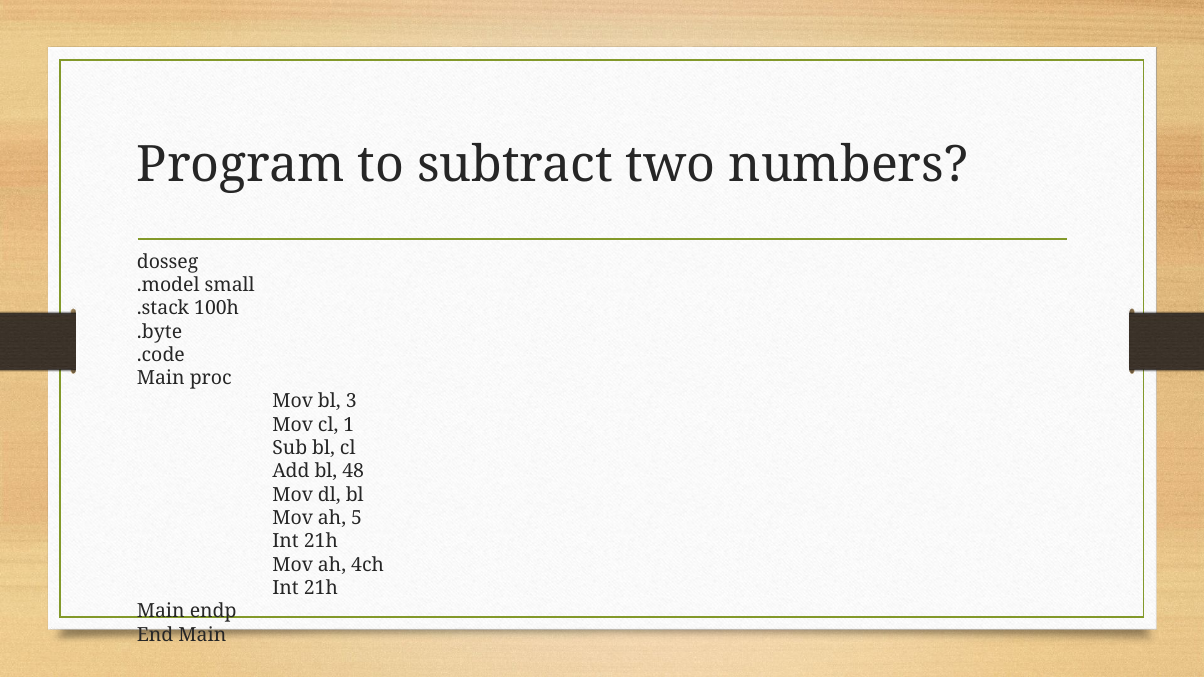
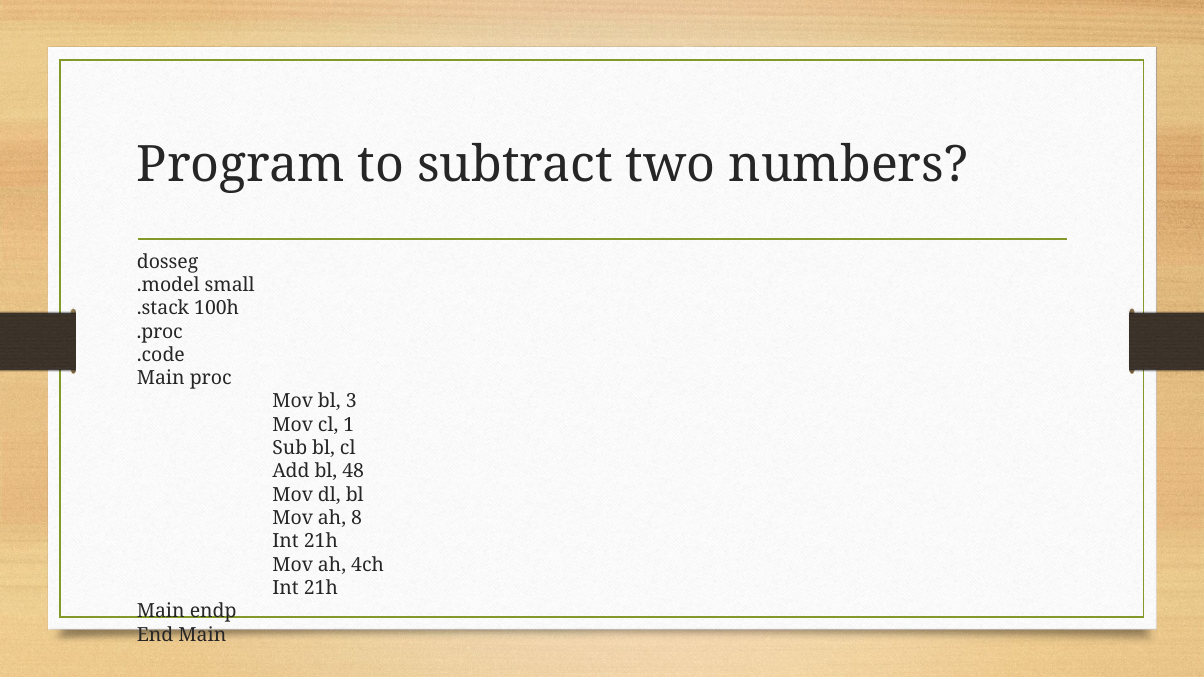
.byte: .byte -> .proc
5: 5 -> 8
